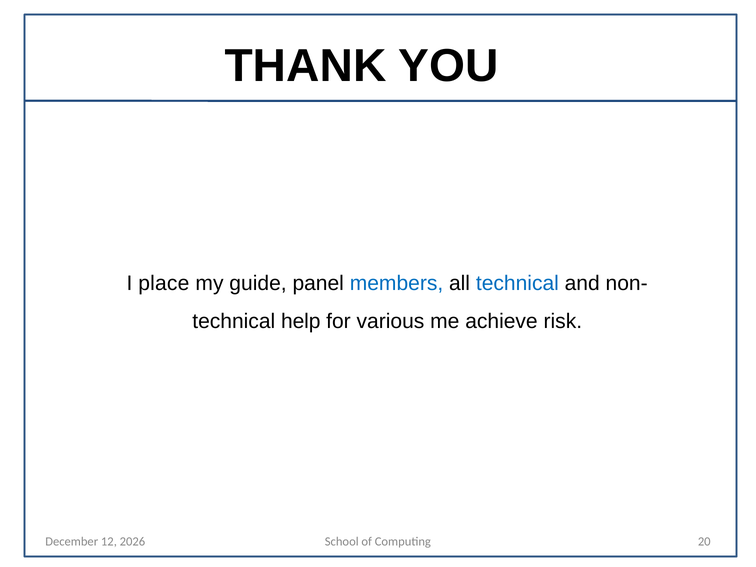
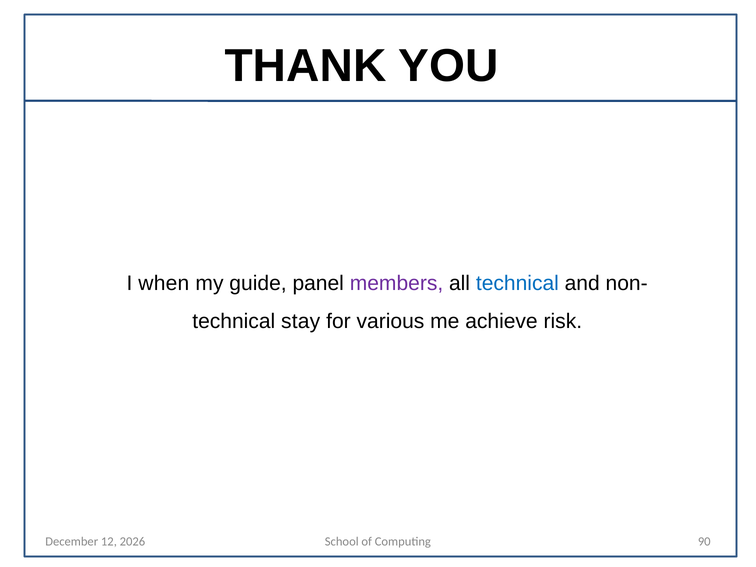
place: place -> when
members colour: blue -> purple
help: help -> stay
20: 20 -> 90
